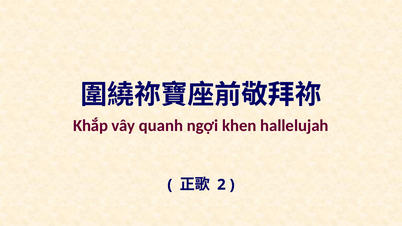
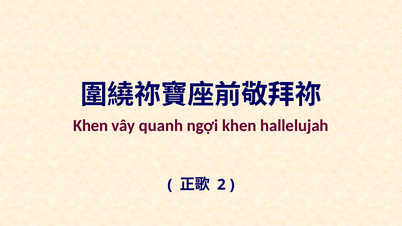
Khắp at (91, 126): Khắp -> Khen
